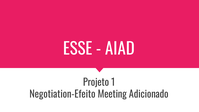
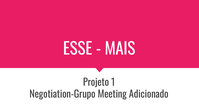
AIAD: AIAD -> MAIS
Negotiation-Efeito: Negotiation-Efeito -> Negotiation-Grupo
